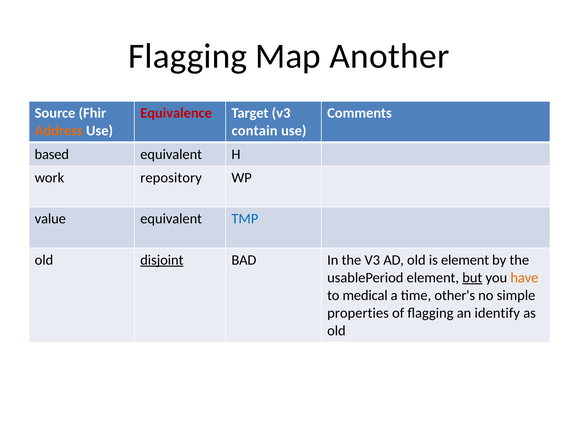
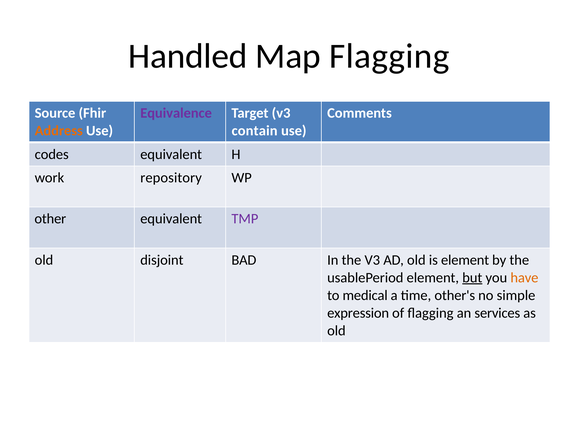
Flagging at (188, 56): Flagging -> Handled
Map Another: Another -> Flagging
Equivalence colour: red -> purple
based: based -> codes
value: value -> other
TMP colour: blue -> purple
disjoint underline: present -> none
properties: properties -> expression
identify: identify -> services
